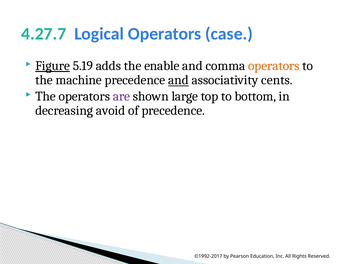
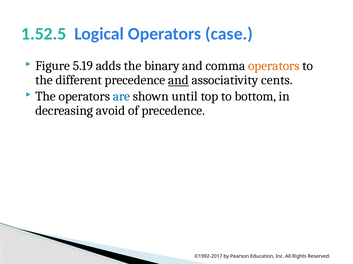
4.27.7: 4.27.7 -> 1.52.5
Figure underline: present -> none
enable: enable -> binary
machine: machine -> different
are colour: purple -> blue
large: large -> until
